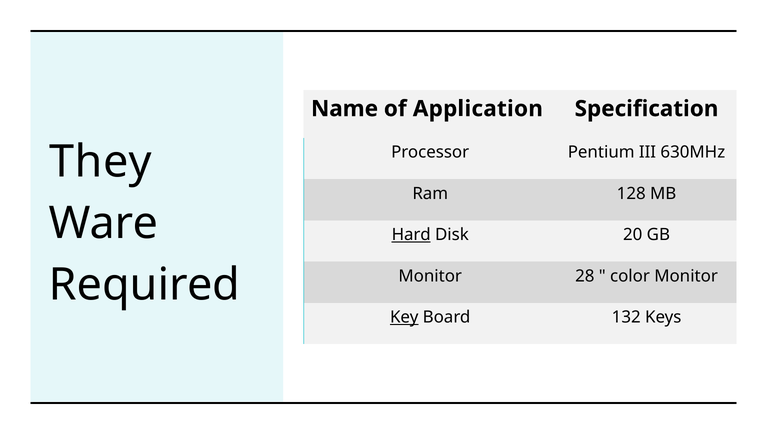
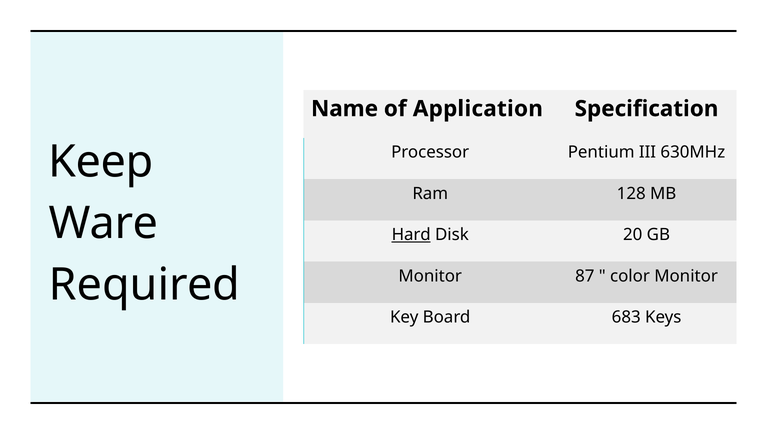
They: They -> Keep
28: 28 -> 87
Key underline: present -> none
132: 132 -> 683
